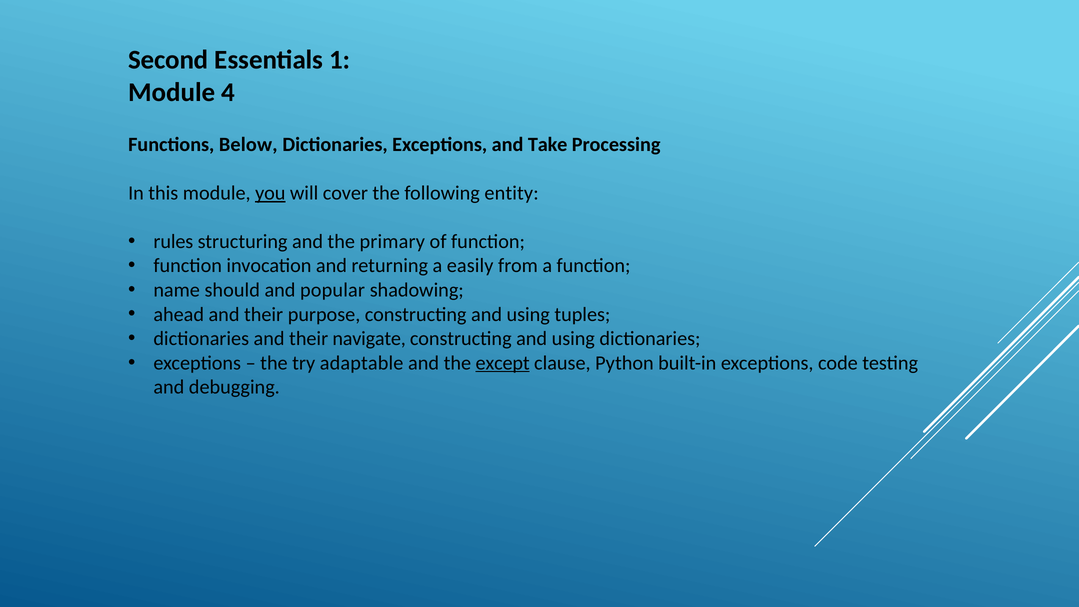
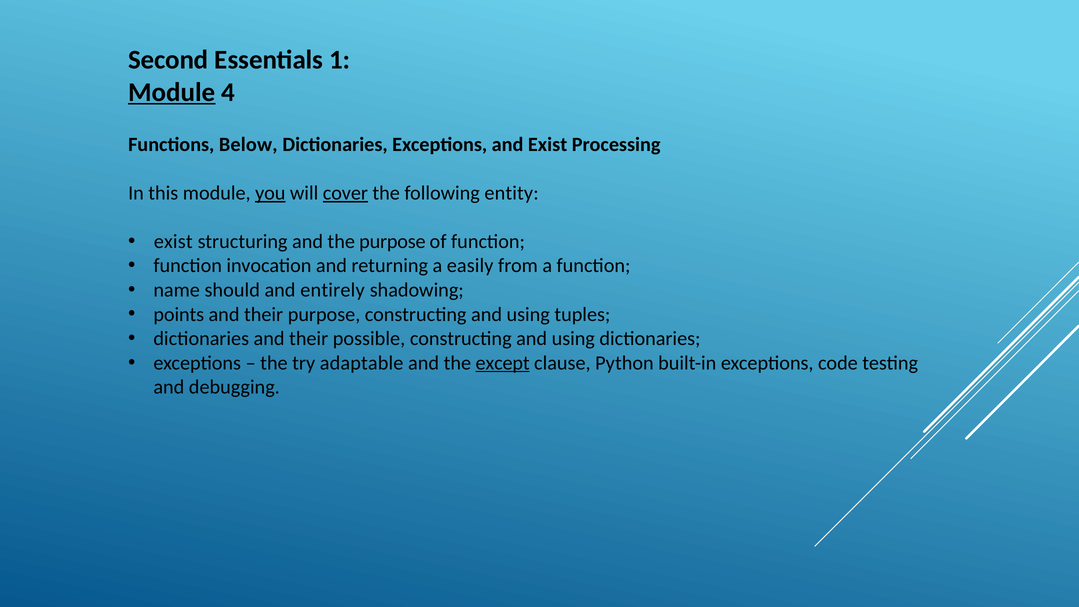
Module at (172, 92) underline: none -> present
and Take: Take -> Exist
cover underline: none -> present
rules at (173, 242): rules -> exist
the primary: primary -> purpose
popular: popular -> entirely
ahead: ahead -> points
navigate: navigate -> possible
